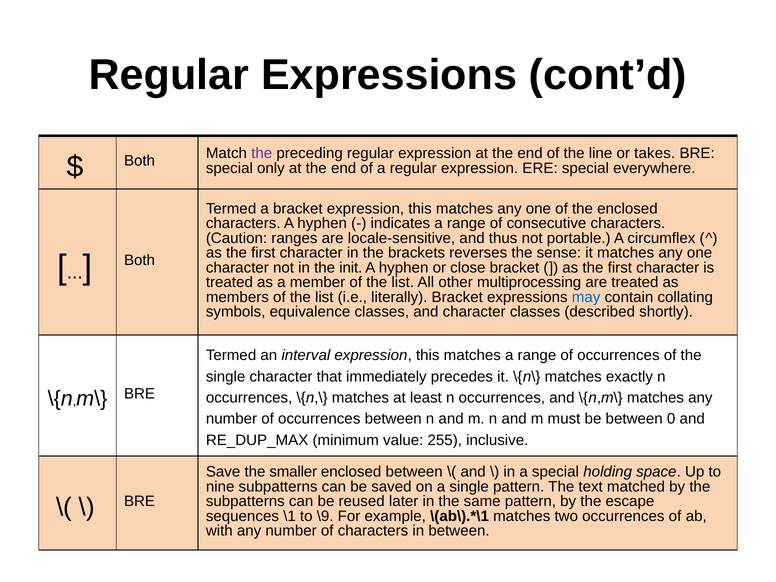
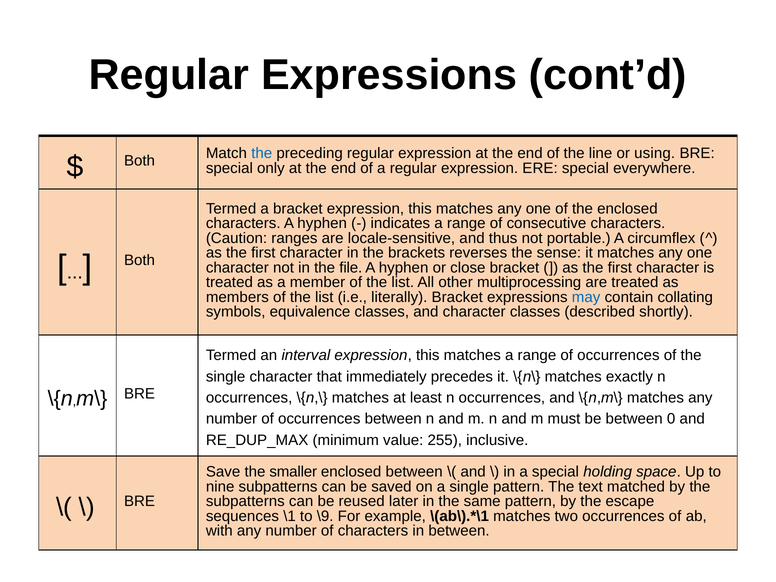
the at (262, 153) colour: purple -> blue
takes: takes -> using
init: init -> file
